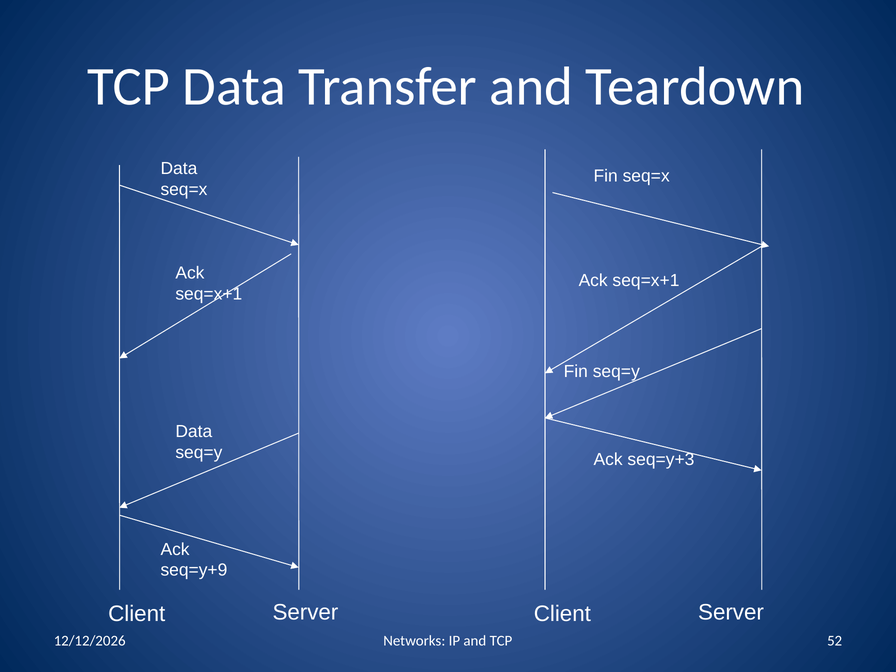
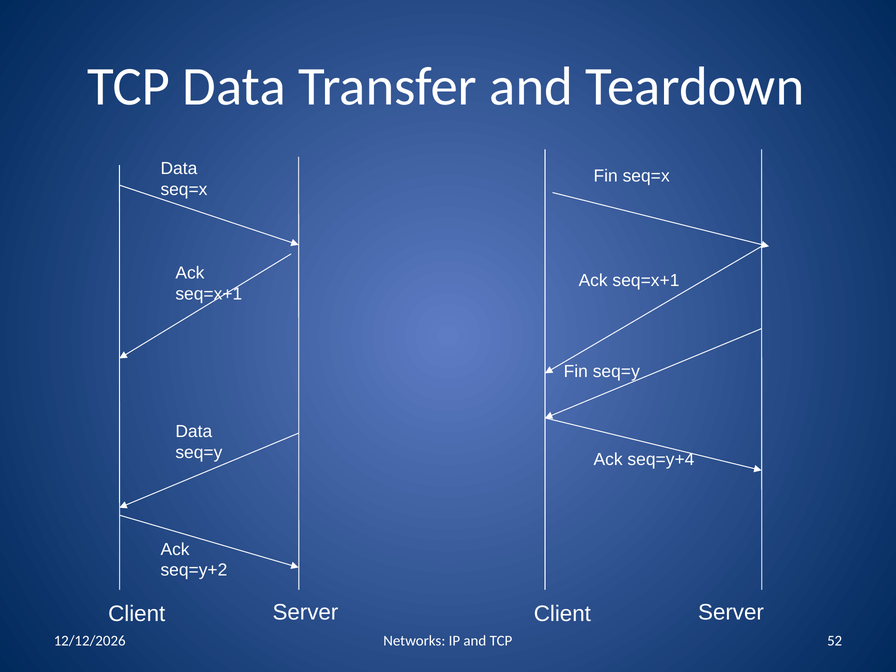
seq=y+3: seq=y+3 -> seq=y+4
seq=y+9: seq=y+9 -> seq=y+2
